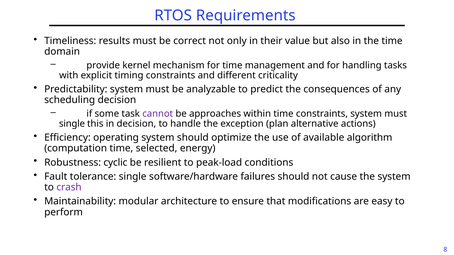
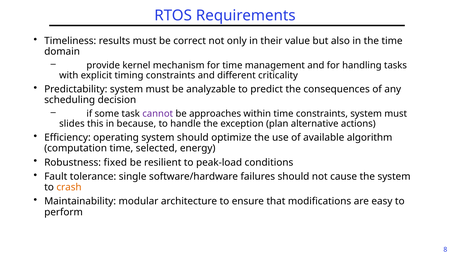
single at (72, 124): single -> slides
in decision: decision -> because
cyclic: cyclic -> fixed
crash colour: purple -> orange
